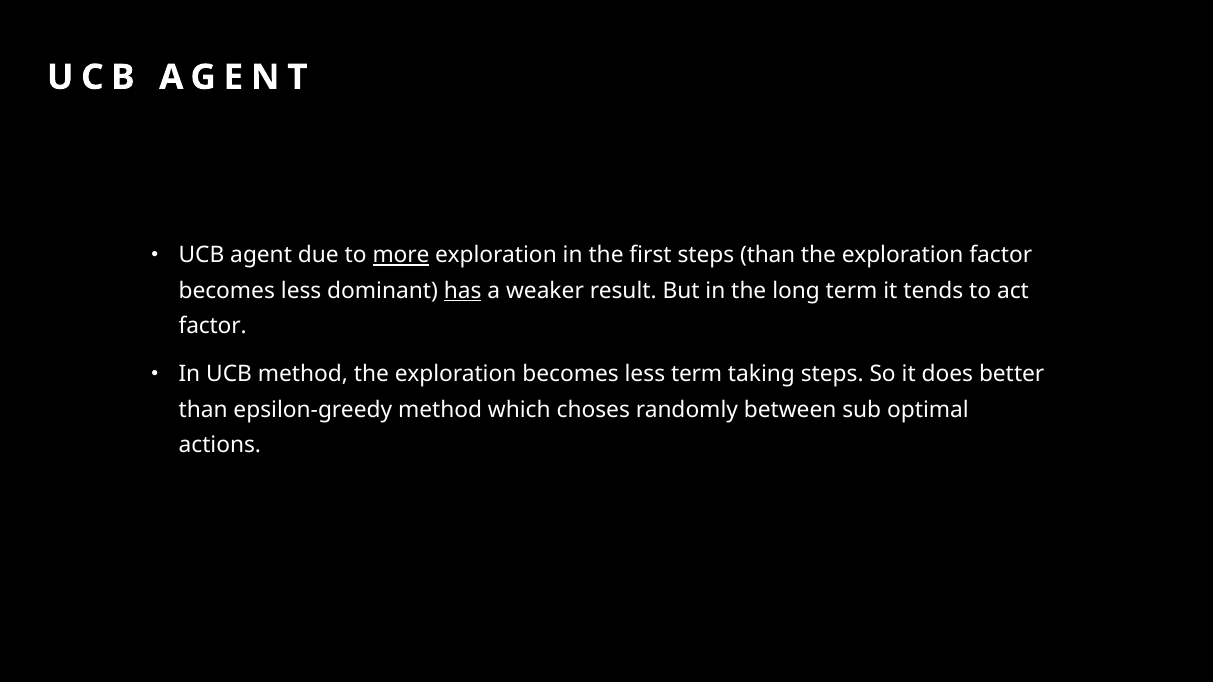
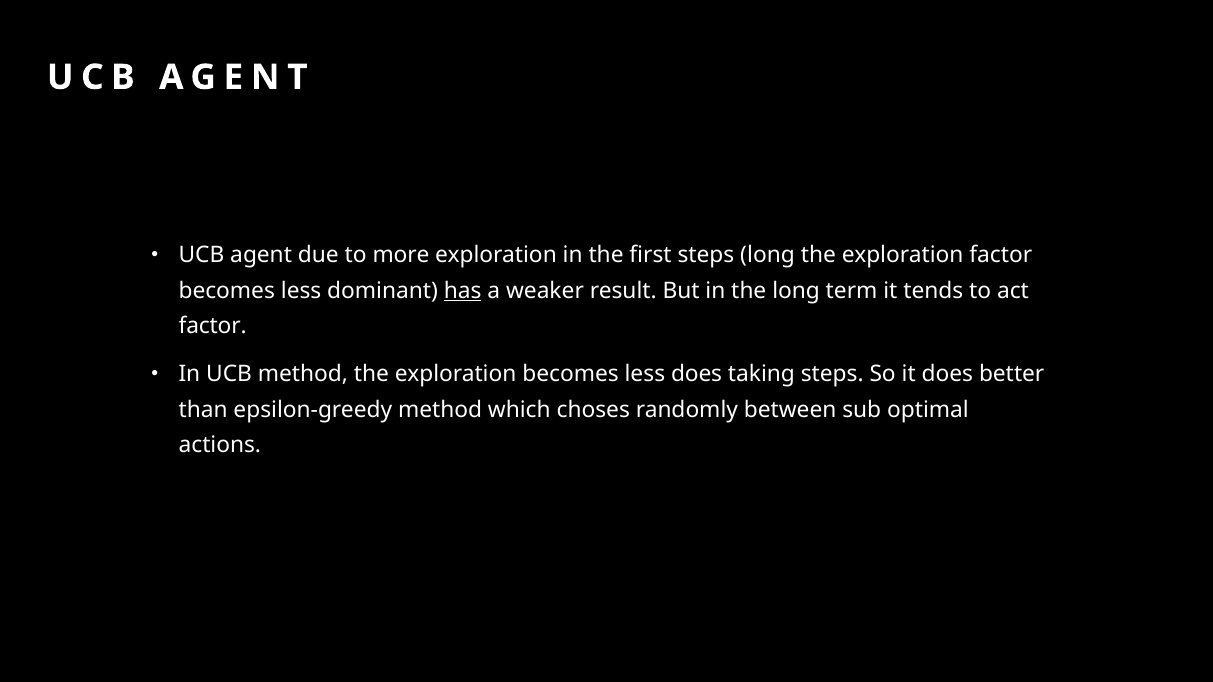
more underline: present -> none
steps than: than -> long
less term: term -> does
